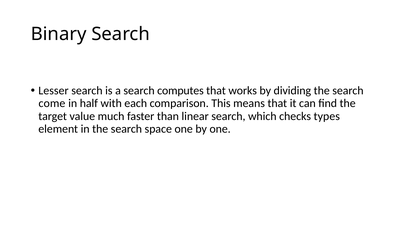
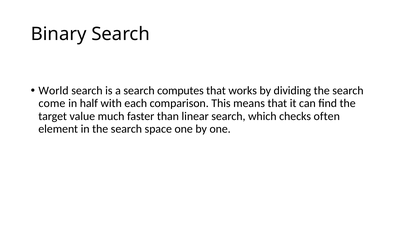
Lesser: Lesser -> World
types: types -> often
